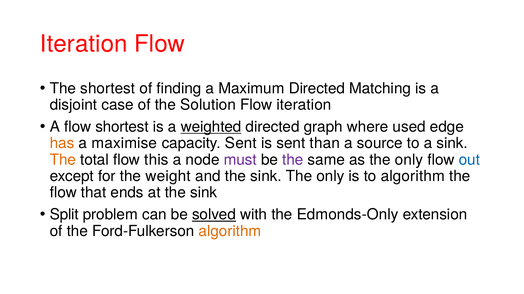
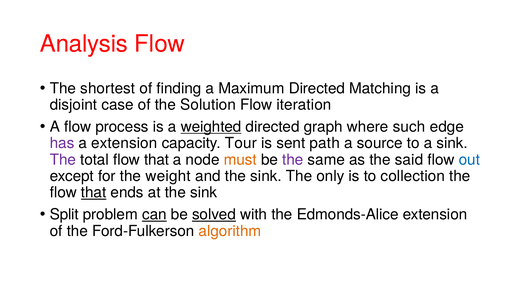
Iteration at (84, 44): Iteration -> Analysis
flow shortest: shortest -> process
used: used -> such
has colour: orange -> purple
a maximise: maximise -> extension
capacity Sent: Sent -> Tour
than: than -> path
The at (63, 160) colour: orange -> purple
total flow this: this -> that
must colour: purple -> orange
as the only: only -> said
to algorithm: algorithm -> collection
that at (94, 193) underline: none -> present
can underline: none -> present
Edmonds-Only: Edmonds-Only -> Edmonds-Alice
